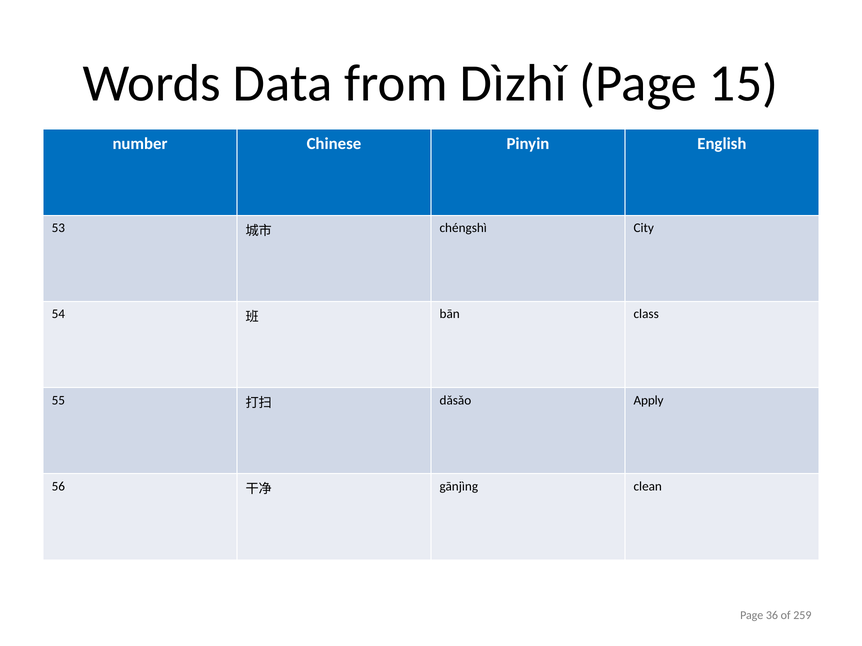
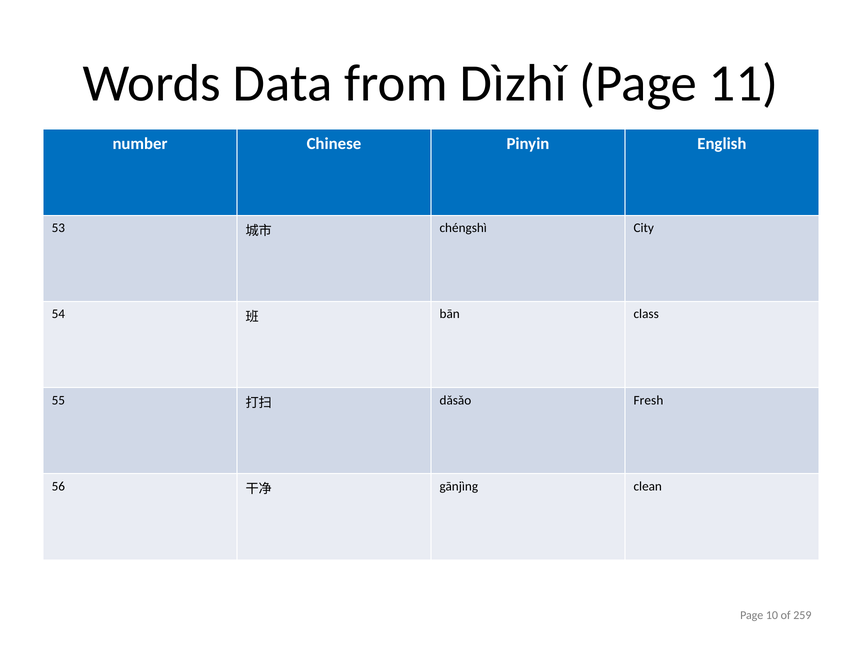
15: 15 -> 11
Apply: Apply -> Fresh
36: 36 -> 10
